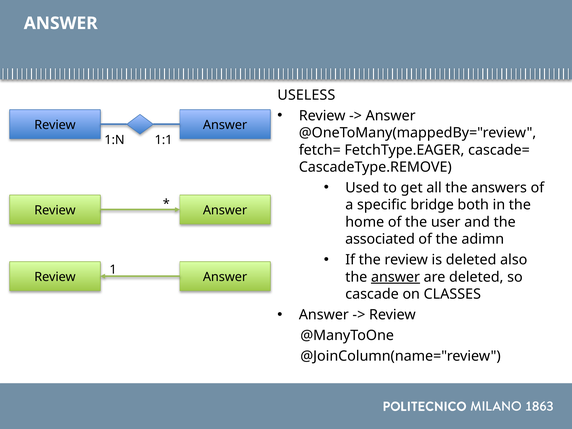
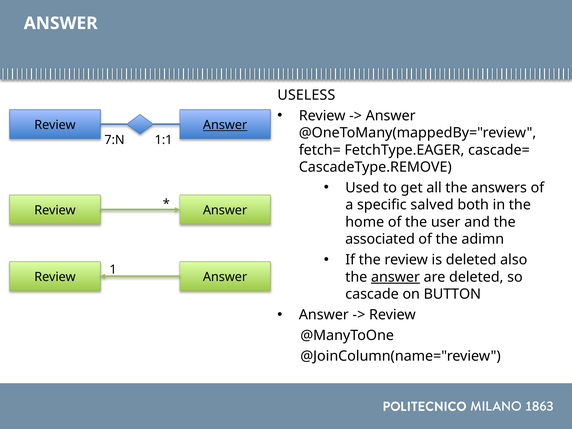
Answer at (225, 125) underline: none -> present
1:N: 1:N -> 7:N
bridge: bridge -> salved
CLASSES: CLASSES -> BUTTON
